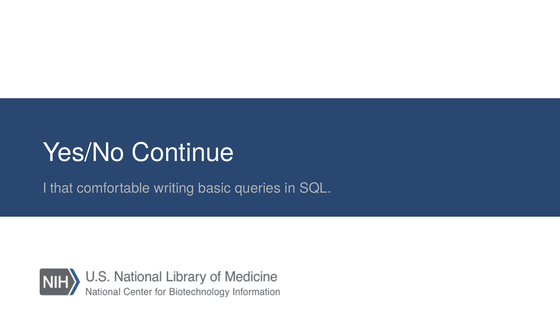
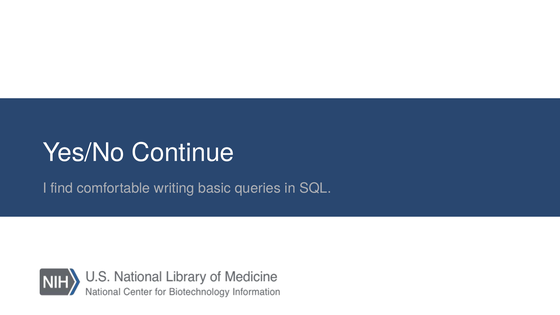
that: that -> find
